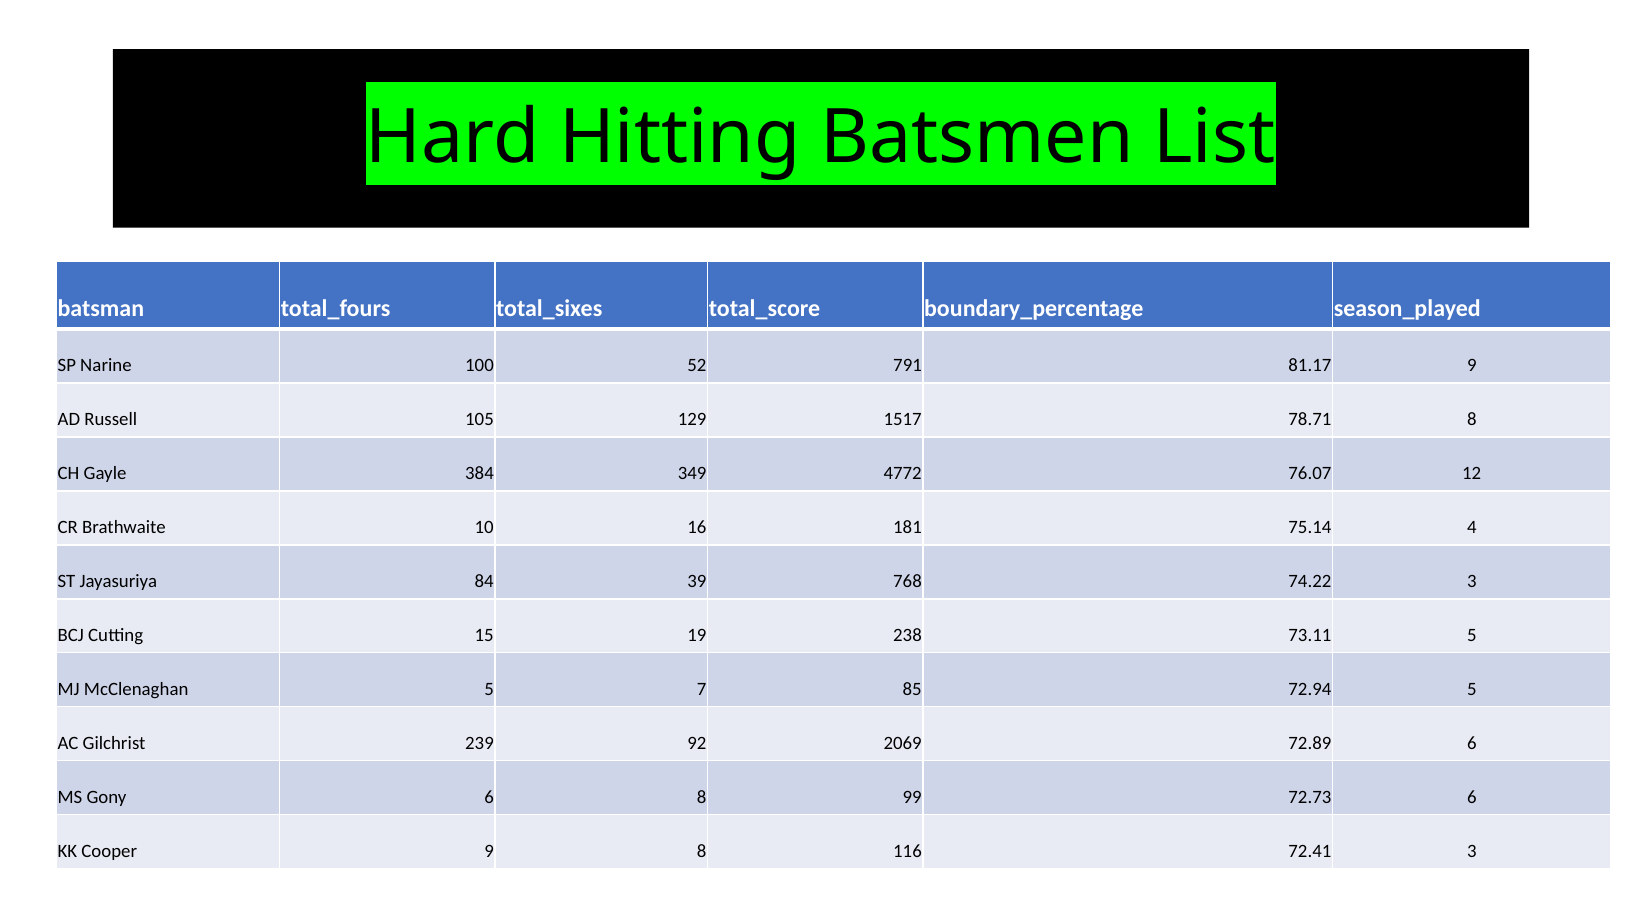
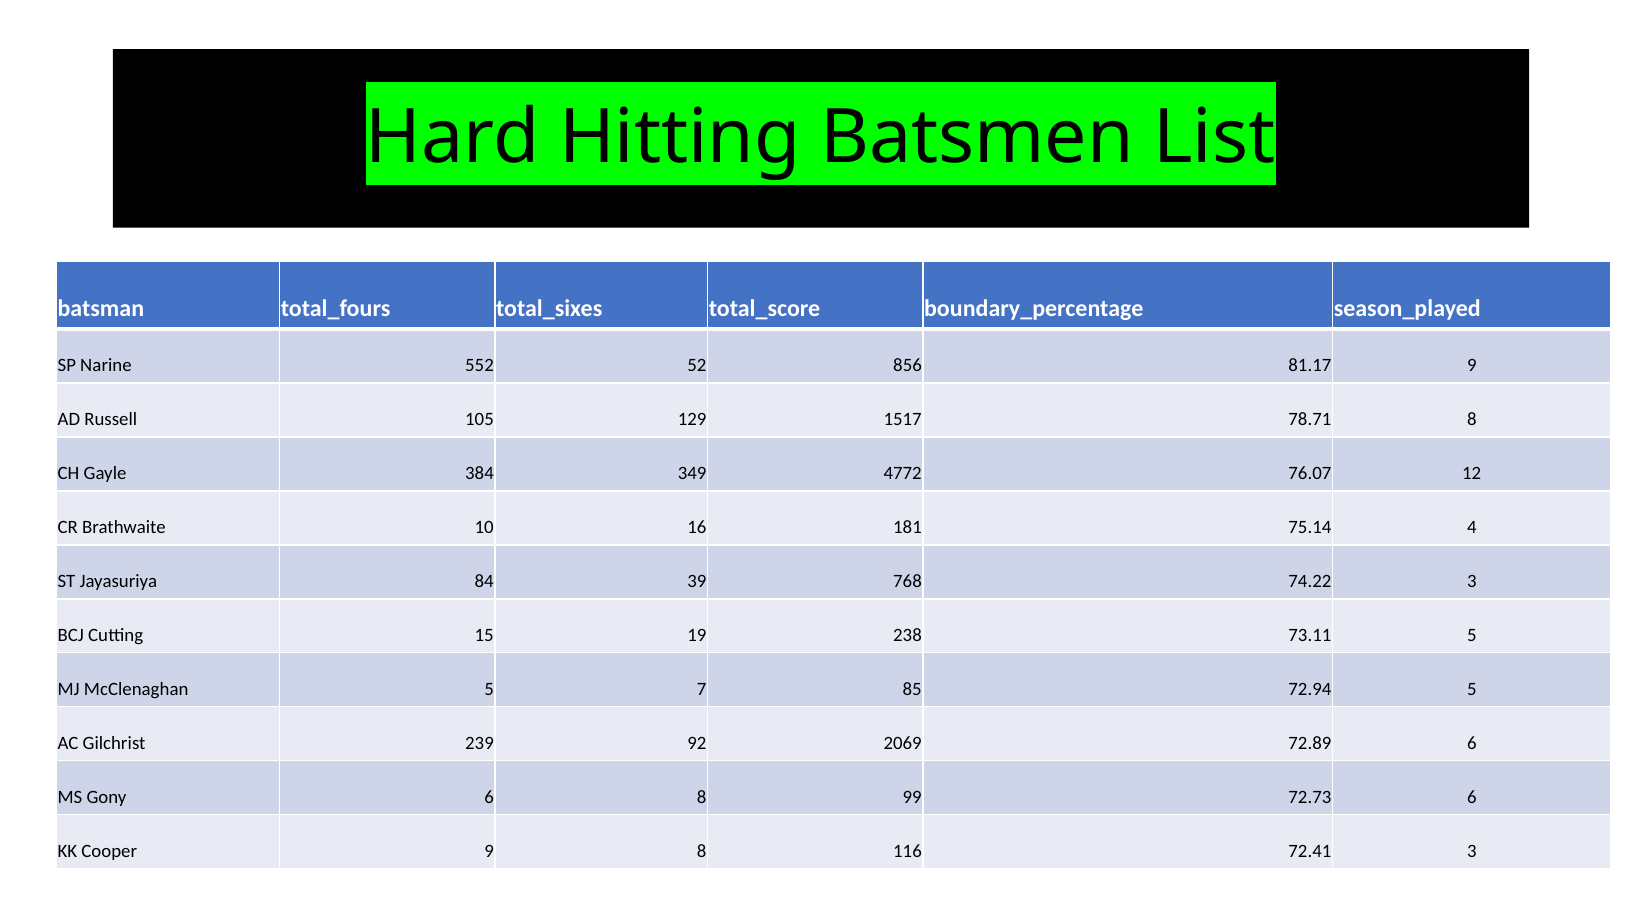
100: 100 -> 552
791: 791 -> 856
